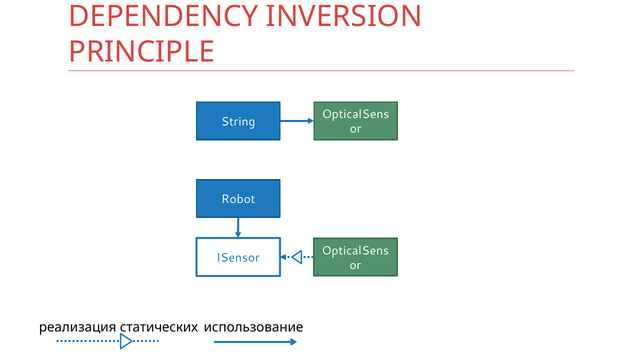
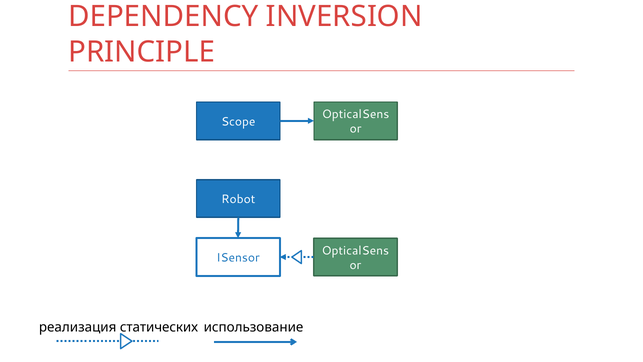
String: String -> Scope
